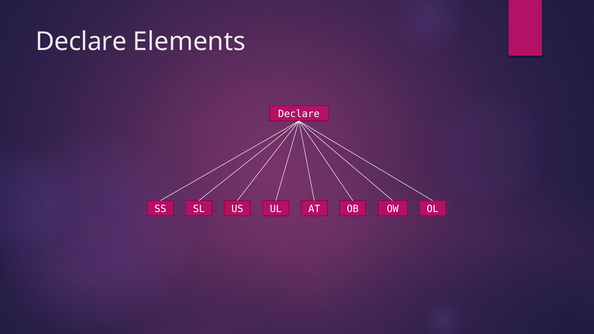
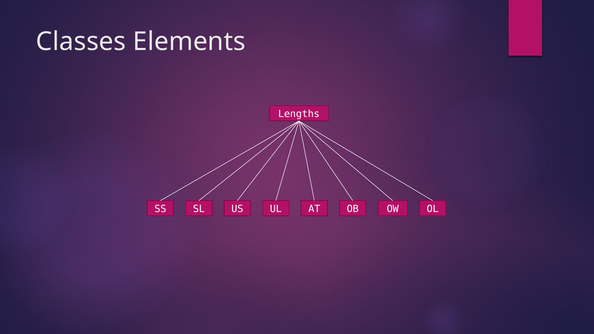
Declare at (81, 42): Declare -> Classes
Declare at (299, 114): Declare -> Lengths
